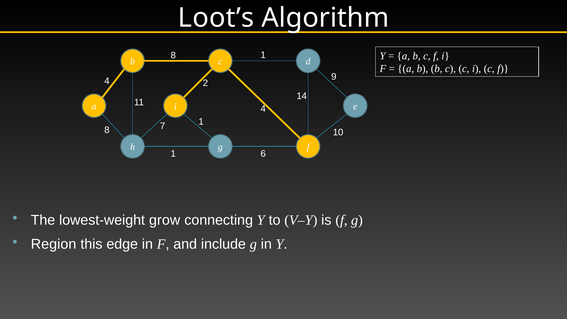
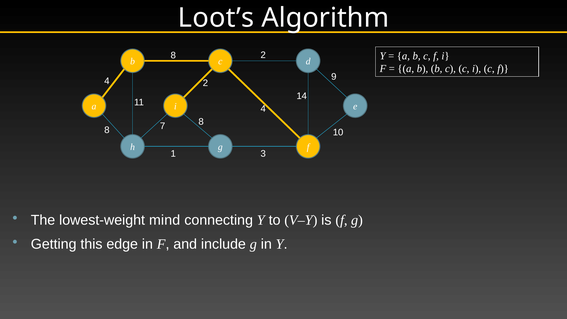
1 at (263, 55): 1 -> 2
7 1: 1 -> 8
6: 6 -> 3
grow: grow -> mind
Region: Region -> Getting
